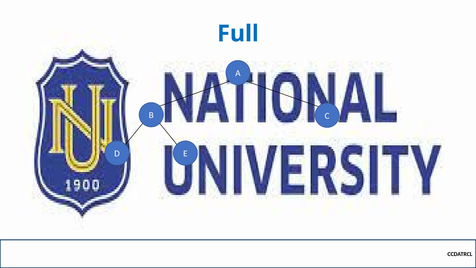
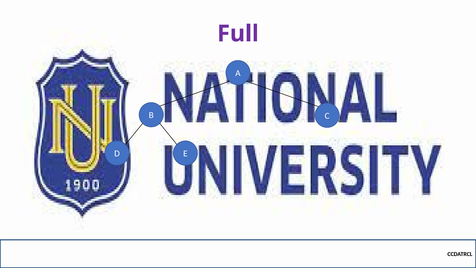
Full colour: blue -> purple
